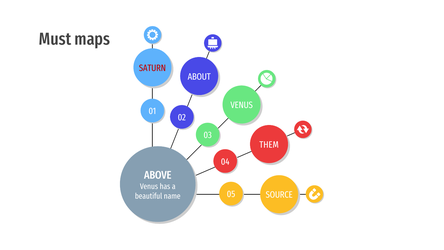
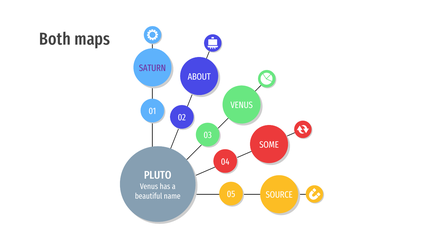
Must: Must -> Both
SATURN colour: red -> purple
THEM: THEM -> SOME
ABOVE: ABOVE -> PLUTO
